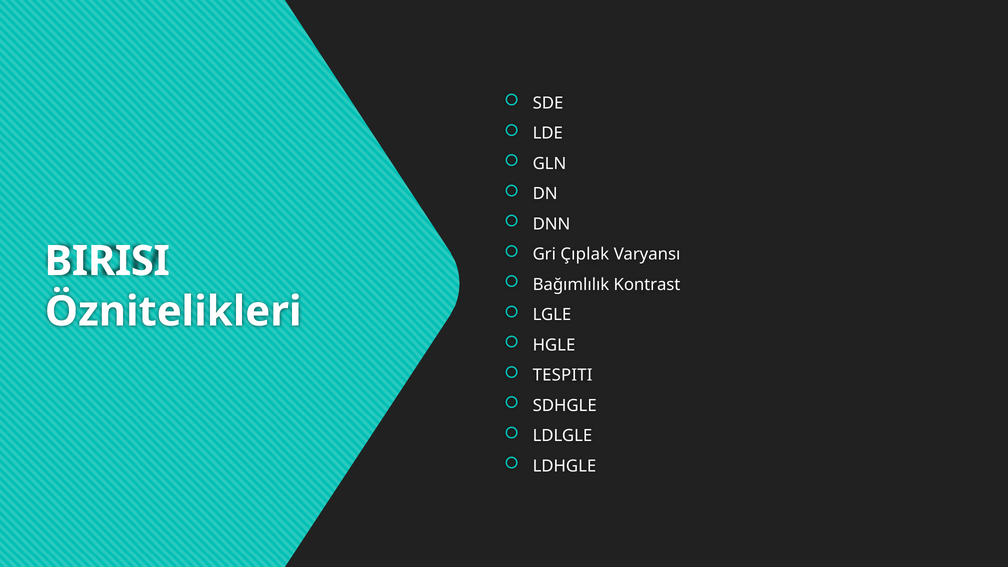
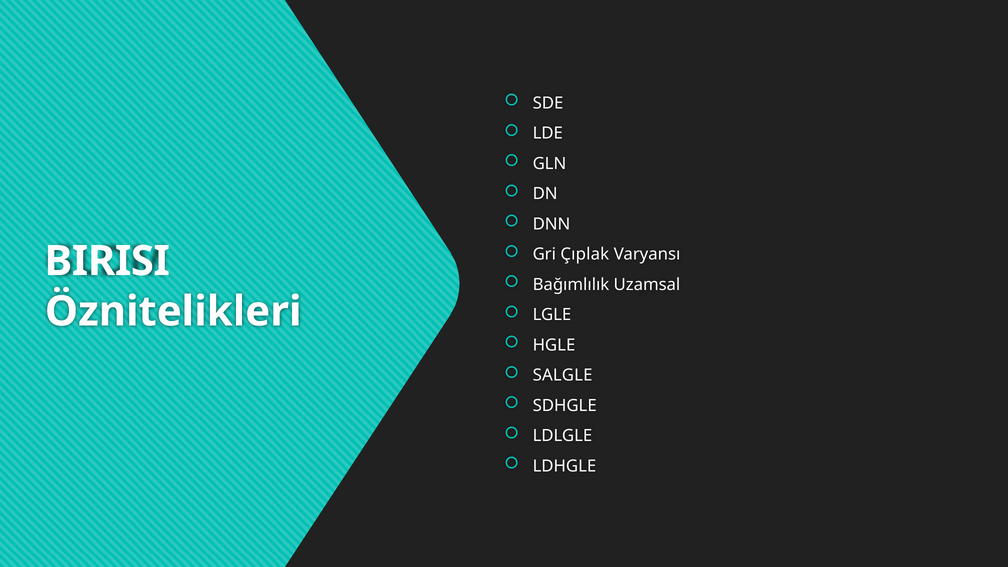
Kontrast: Kontrast -> Uzamsal
TESPITI: TESPITI -> SALGLE
